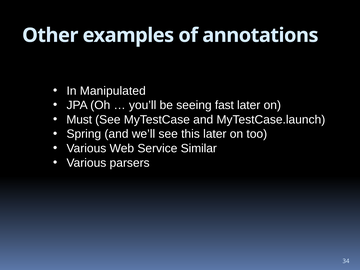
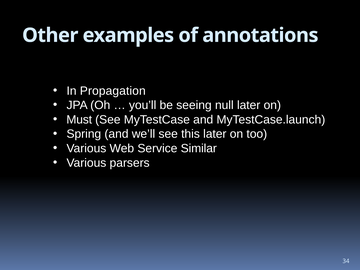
Manipulated: Manipulated -> Propagation
fast: fast -> null
